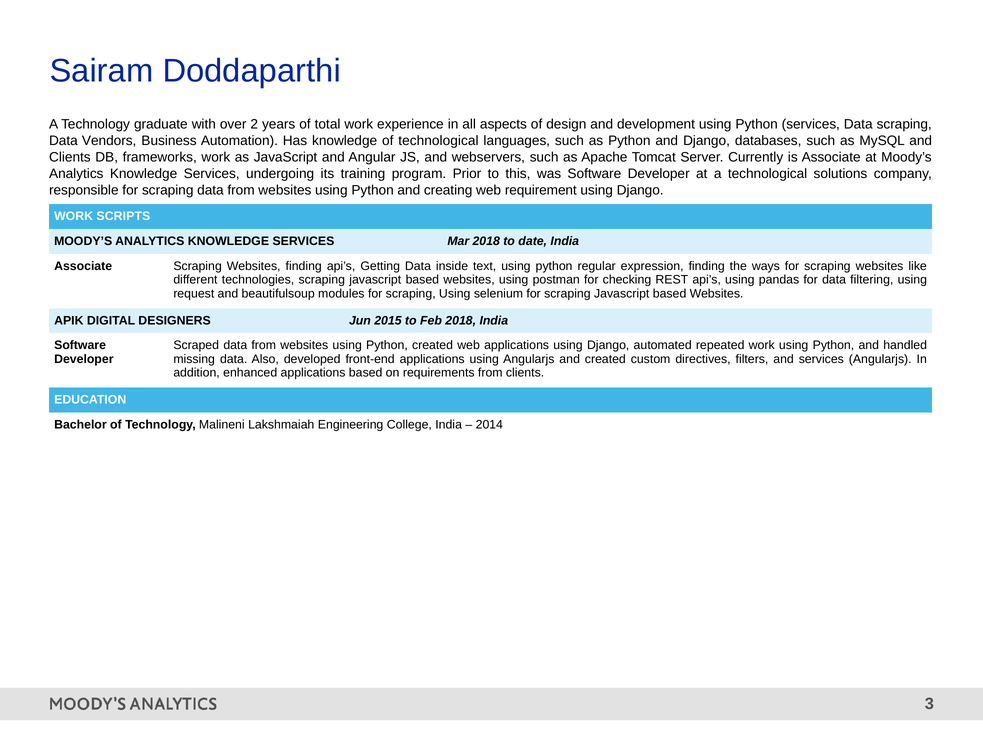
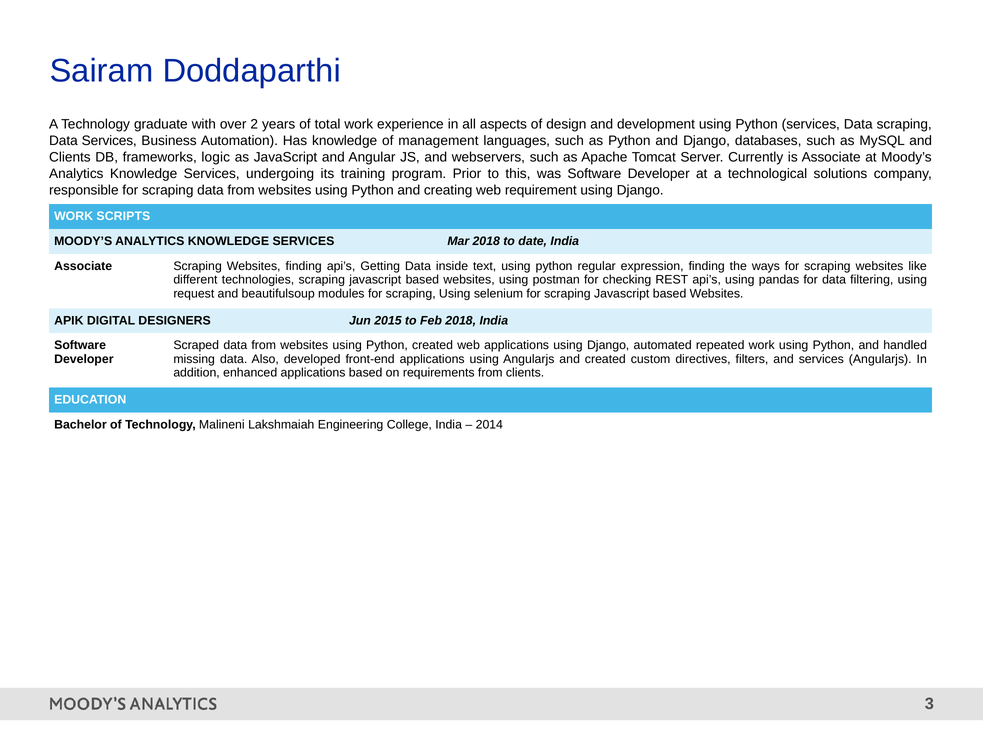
Data Vendors: Vendors -> Services
of technological: technological -> management
frameworks work: work -> logic
